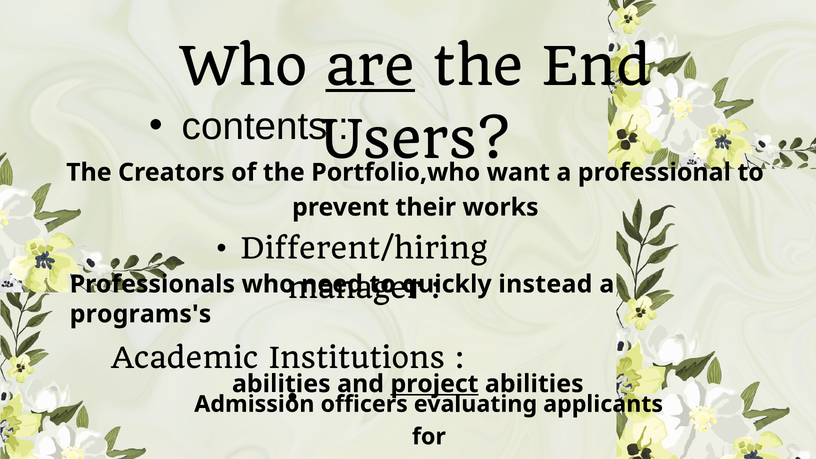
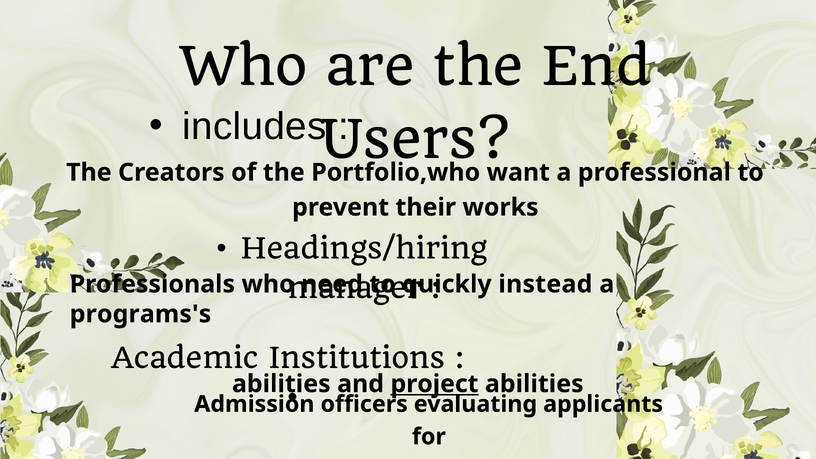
are underline: present -> none
contents: contents -> includes
Different/hiring: Different/hiring -> Headings/hiring
